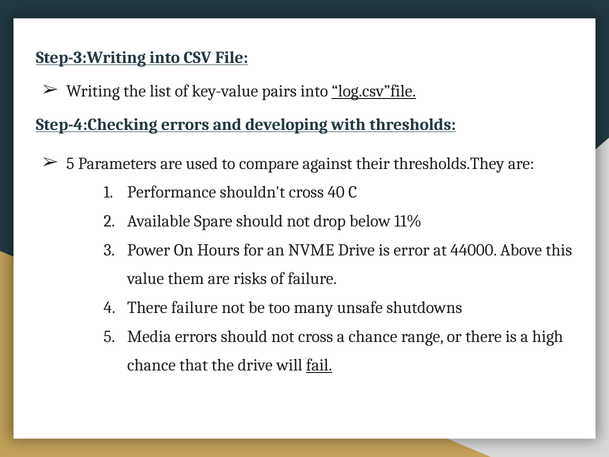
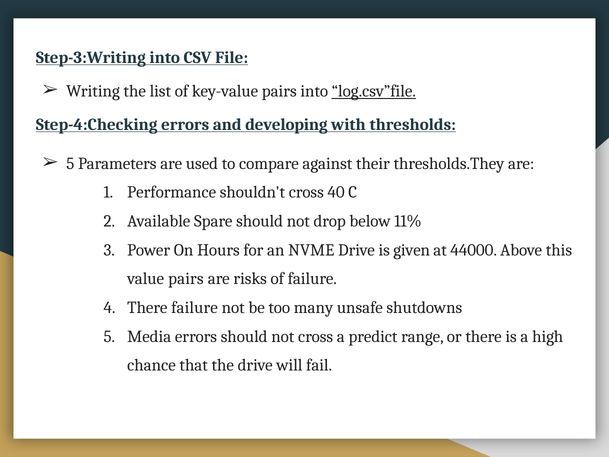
error: error -> given
value them: them -> pairs
a chance: chance -> predict
fail underline: present -> none
